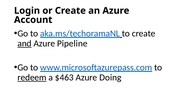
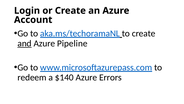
redeem underline: present -> none
$463: $463 -> $140
Doing: Doing -> Errors
